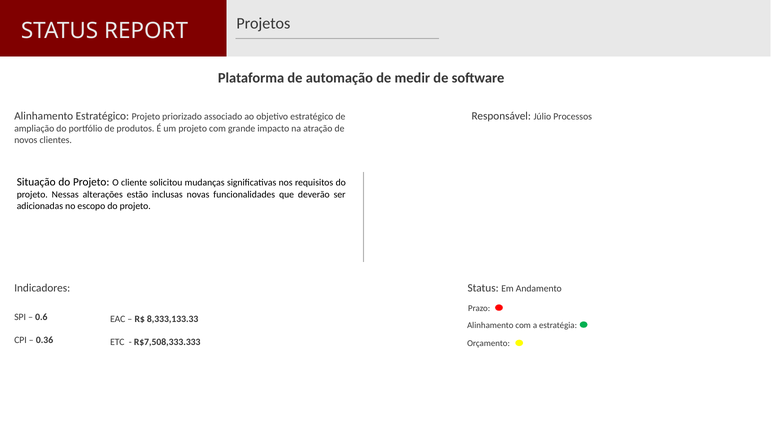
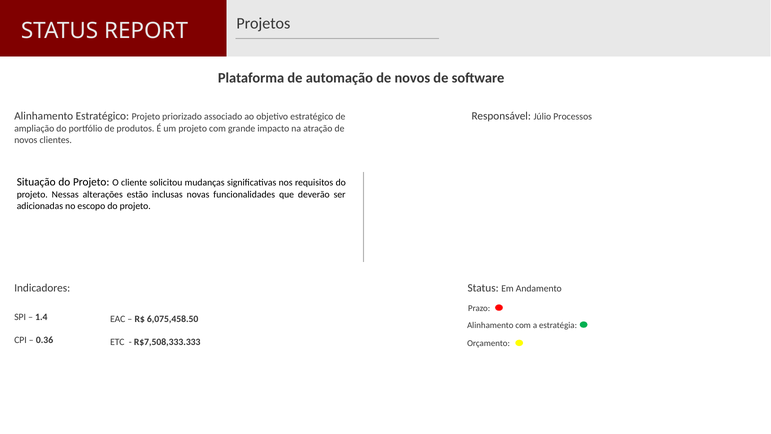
automação de medir: medir -> novos
0.6: 0.6 -> 1.4
8,333,133.33: 8,333,133.33 -> 6,075,458.50
